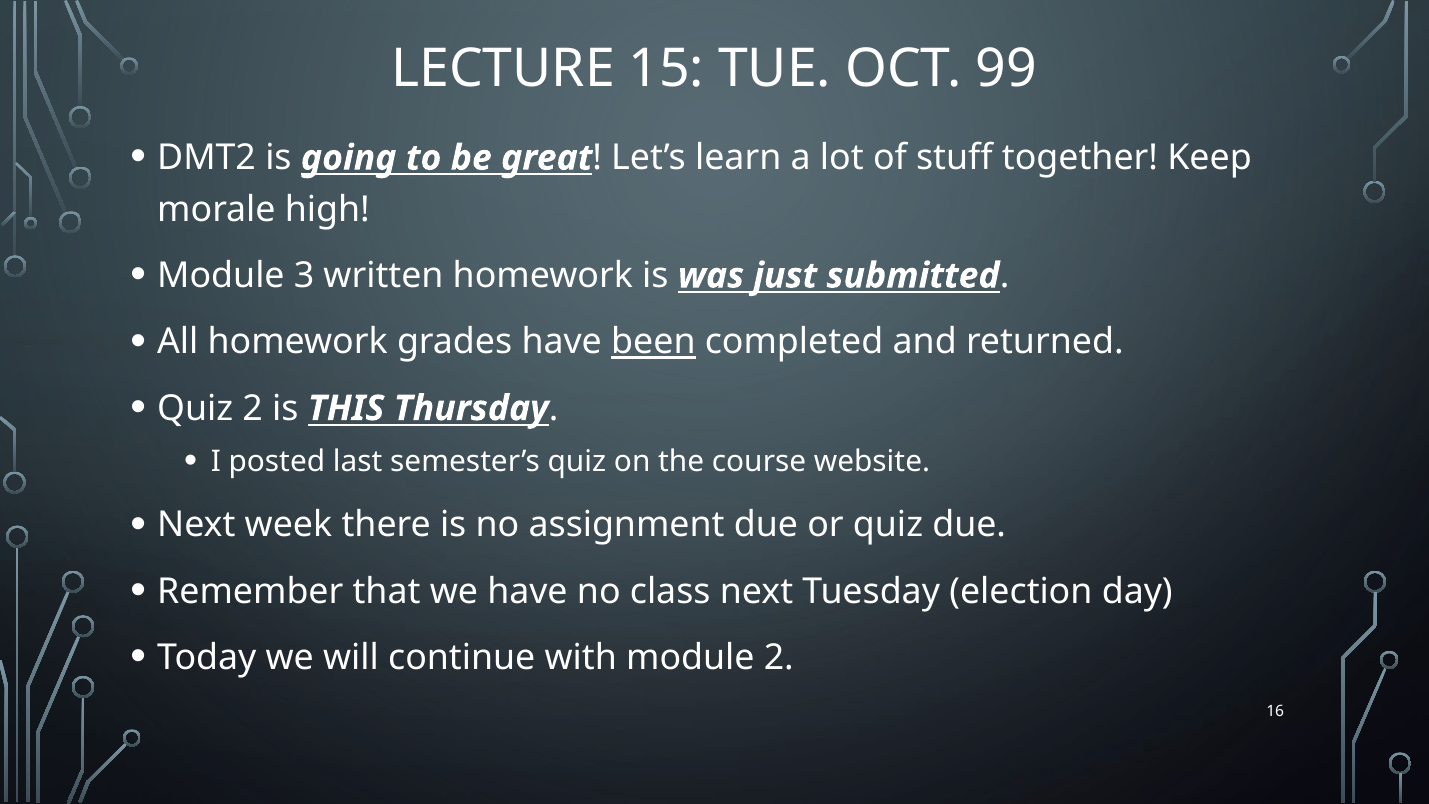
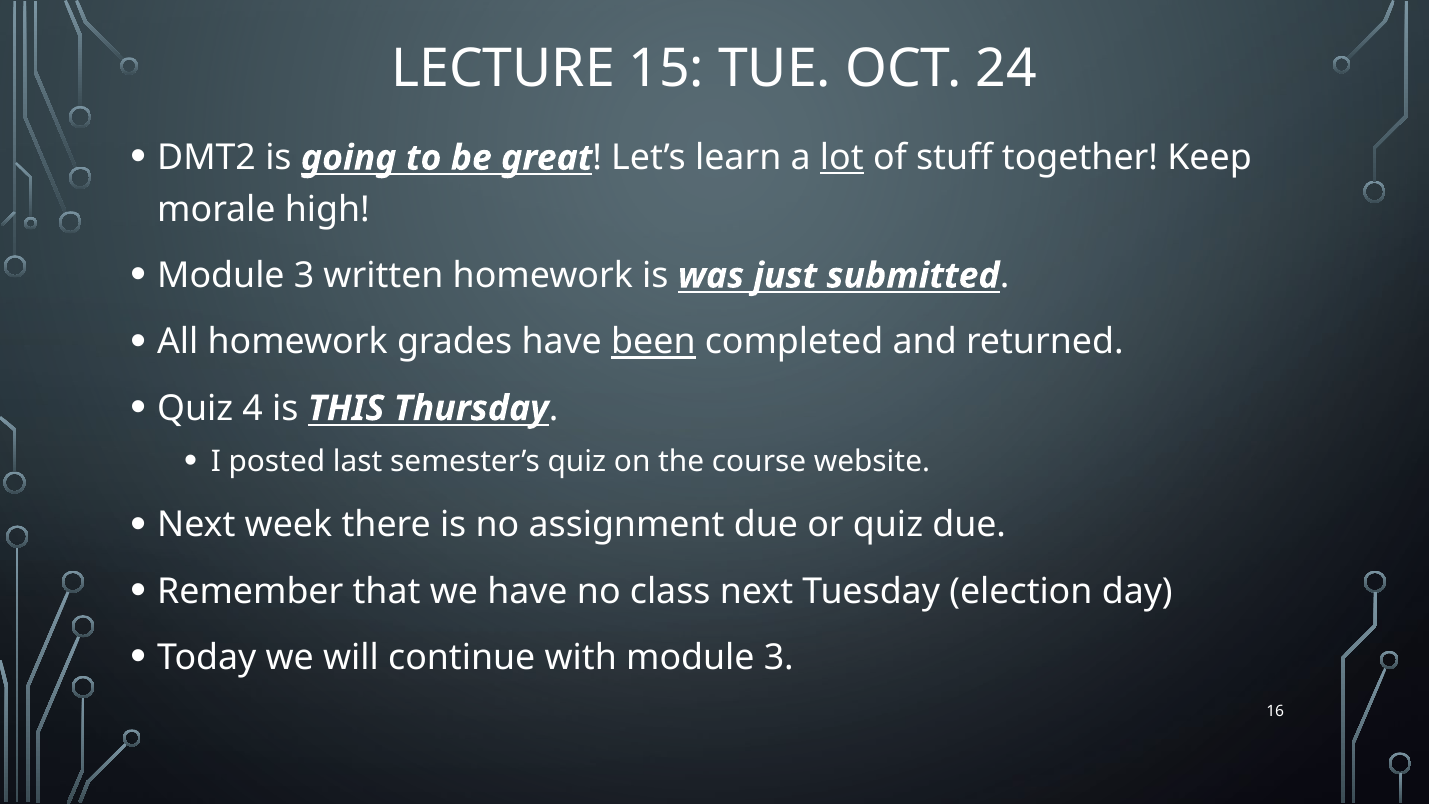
99: 99 -> 24
lot underline: none -> present
Quiz 2: 2 -> 4
with module 2: 2 -> 3
